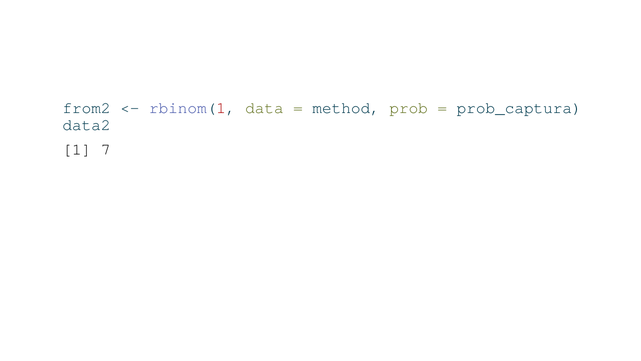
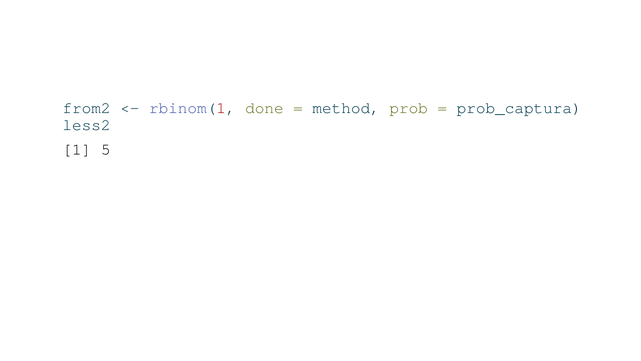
data: data -> done
data2: data2 -> less2
7: 7 -> 5
